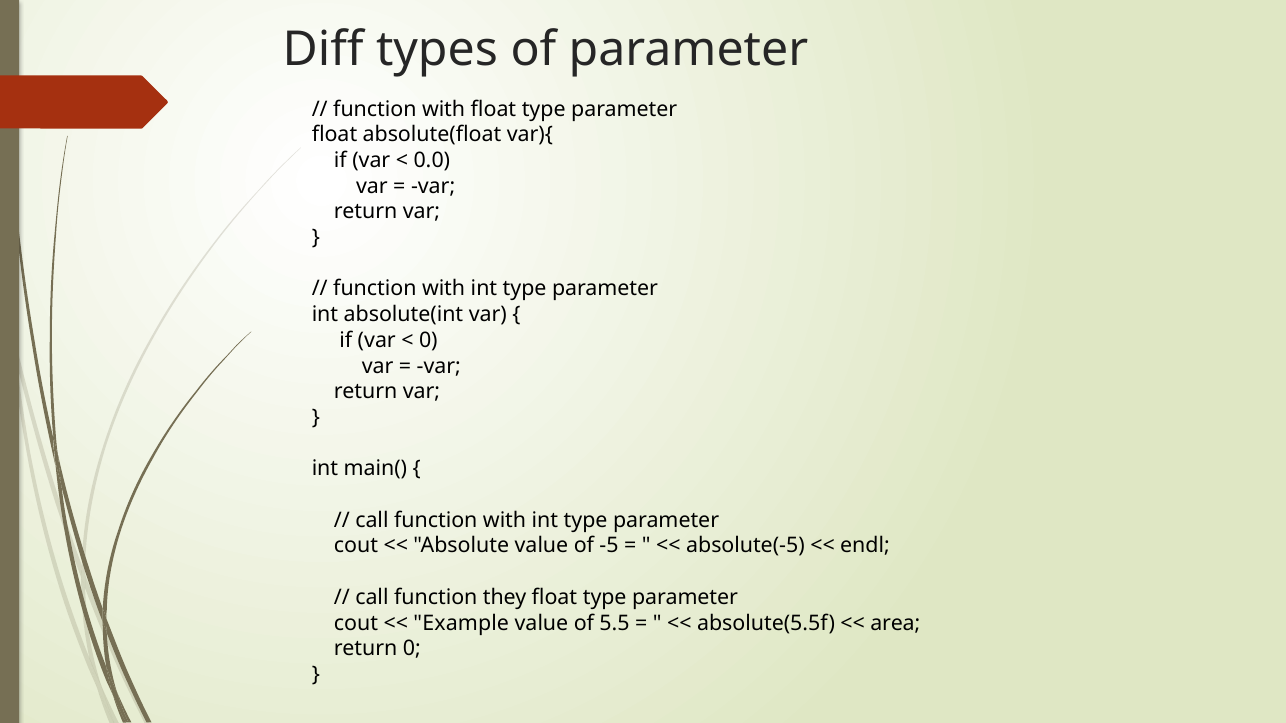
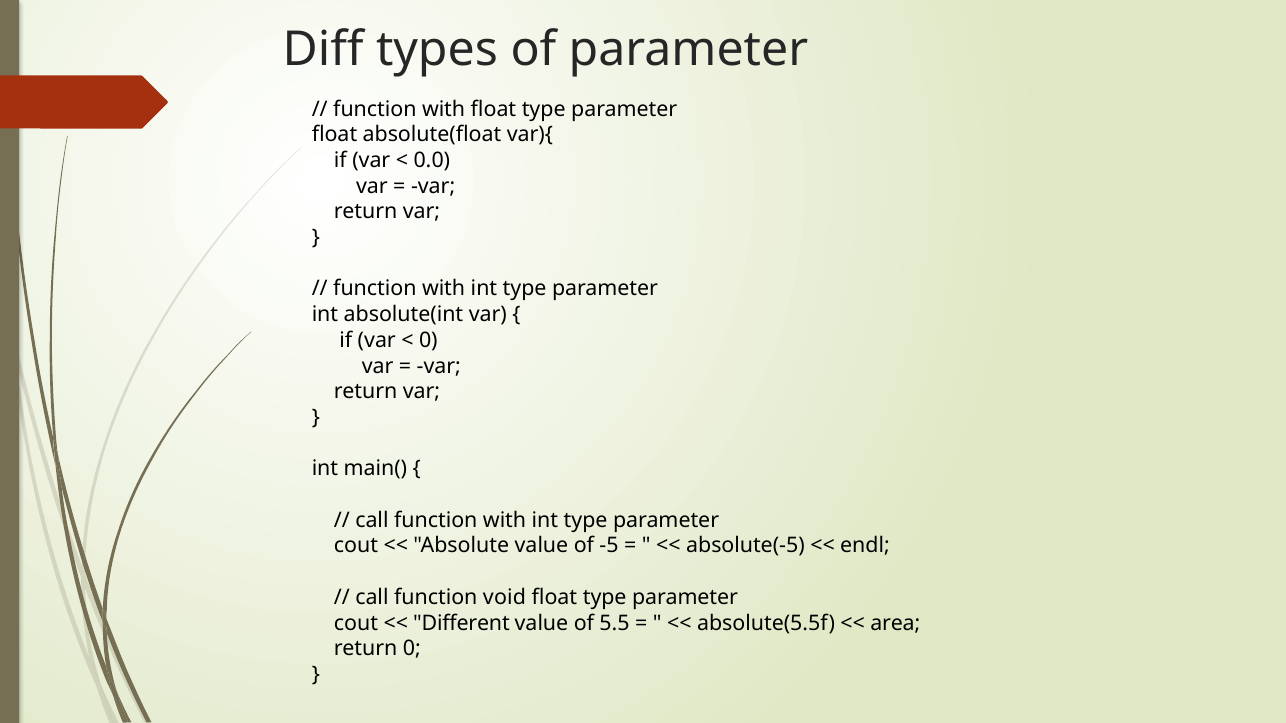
they: they -> void
Example: Example -> Different
